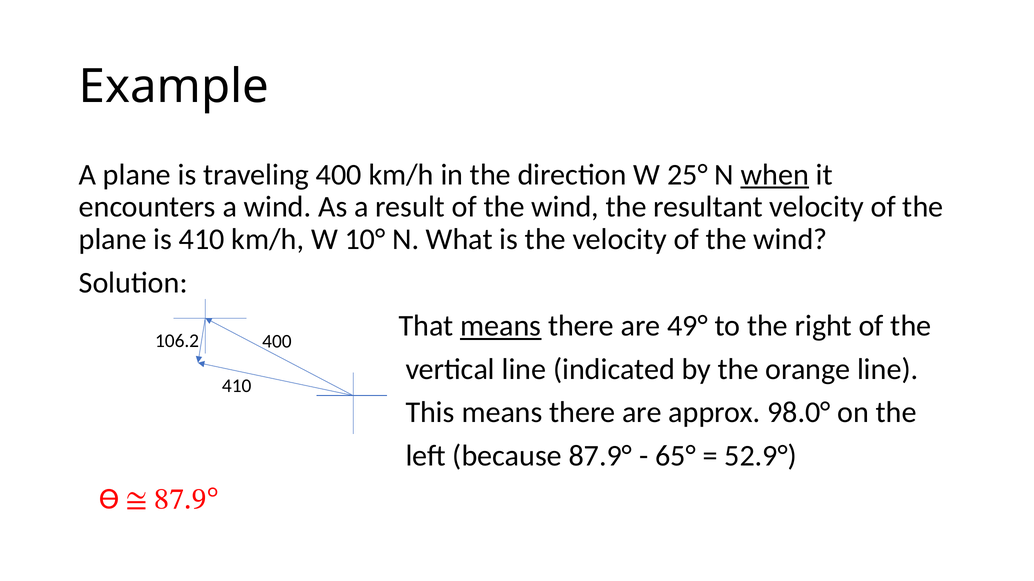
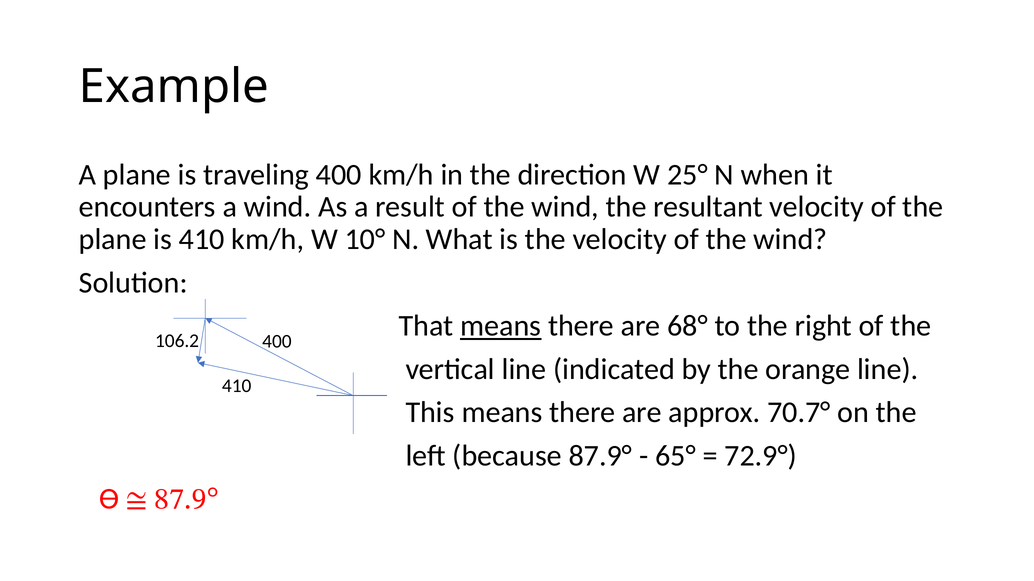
when underline: present -> none
49°: 49° -> 68°
98.0°: 98.0° -> 70.7°
52.9°: 52.9° -> 72.9°
